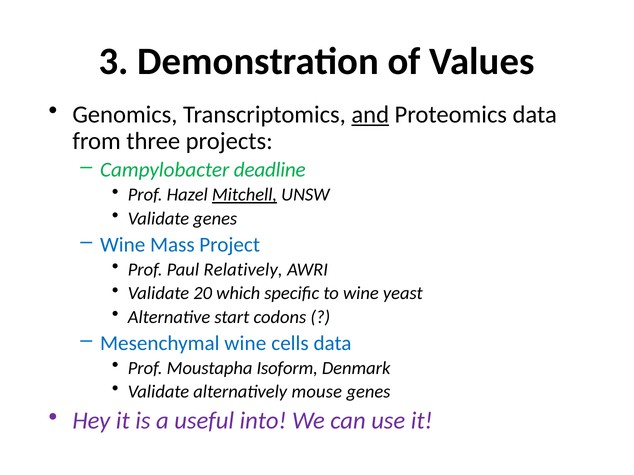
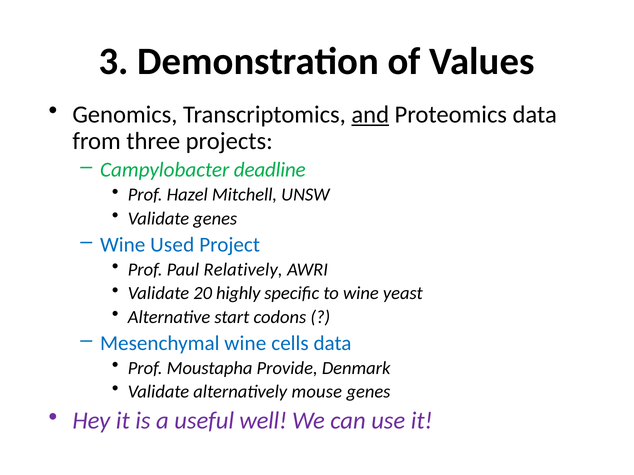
Mitchell underline: present -> none
Mass: Mass -> Used
which: which -> highly
Isoform: Isoform -> Provide
into: into -> well
